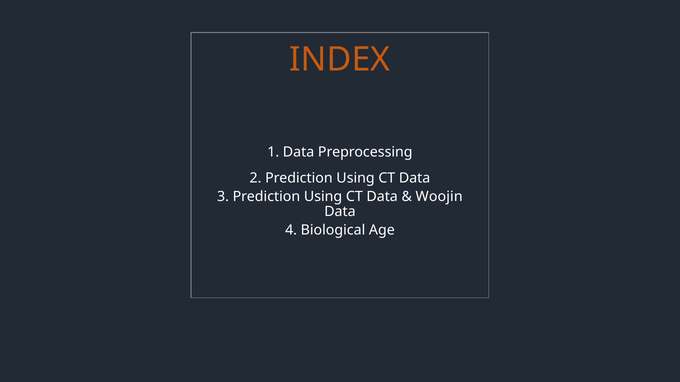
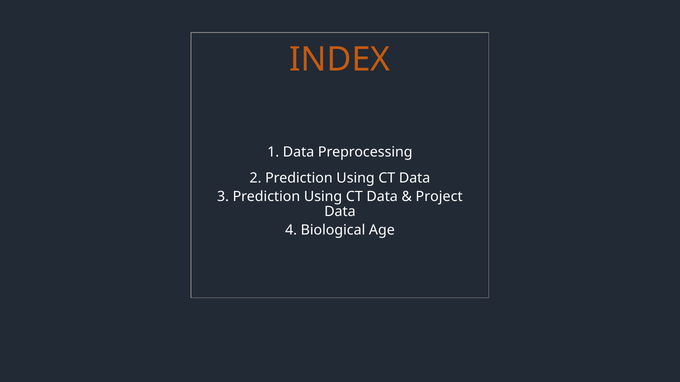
Woojin: Woojin -> Project
